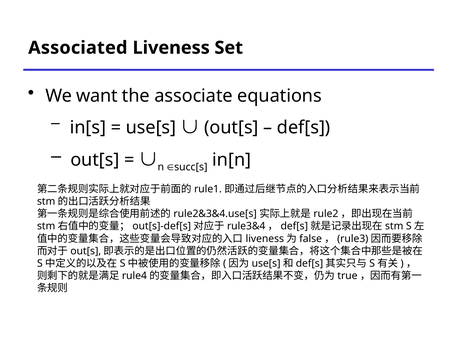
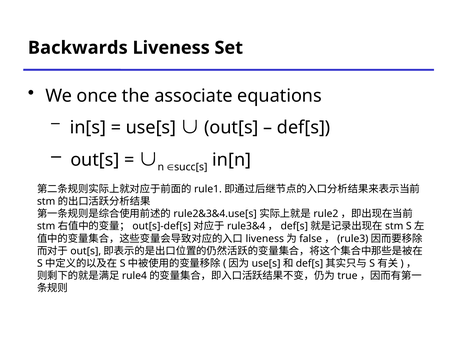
Associated: Associated -> Backwards
want: want -> once
